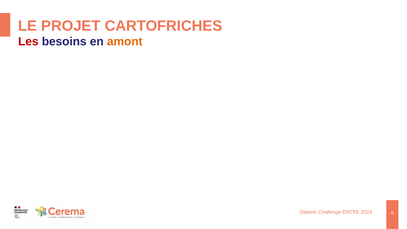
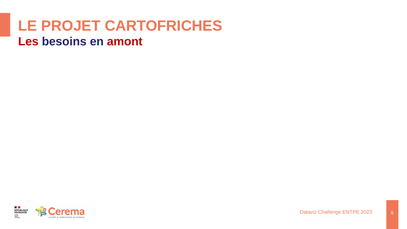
amont colour: orange -> red
